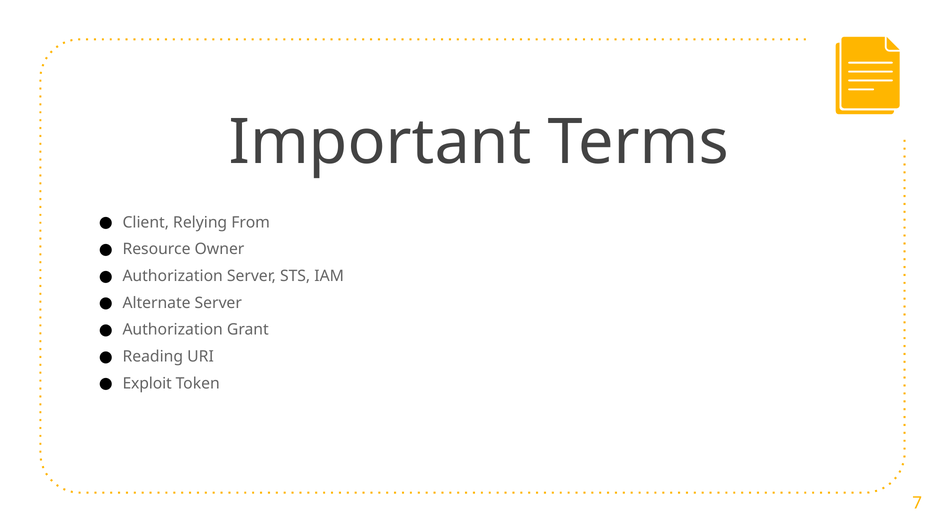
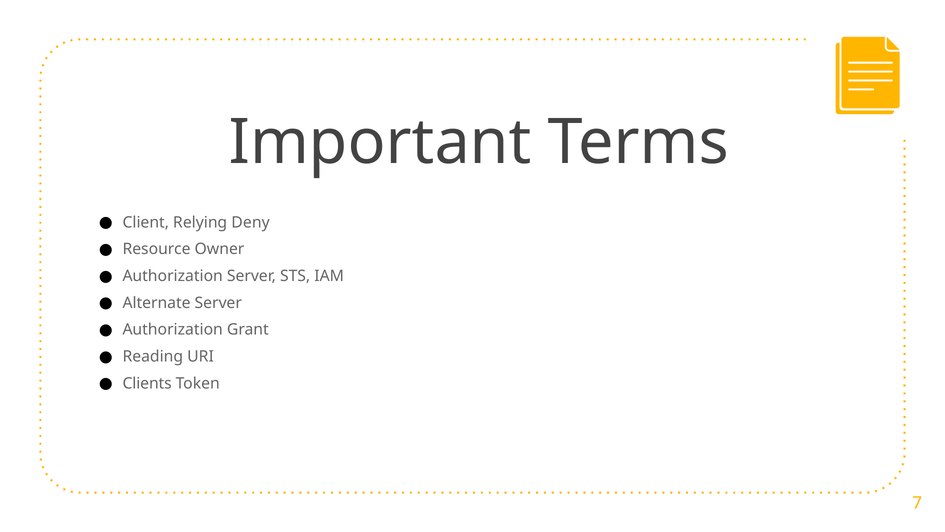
From: From -> Deny
Exploit: Exploit -> Clients
